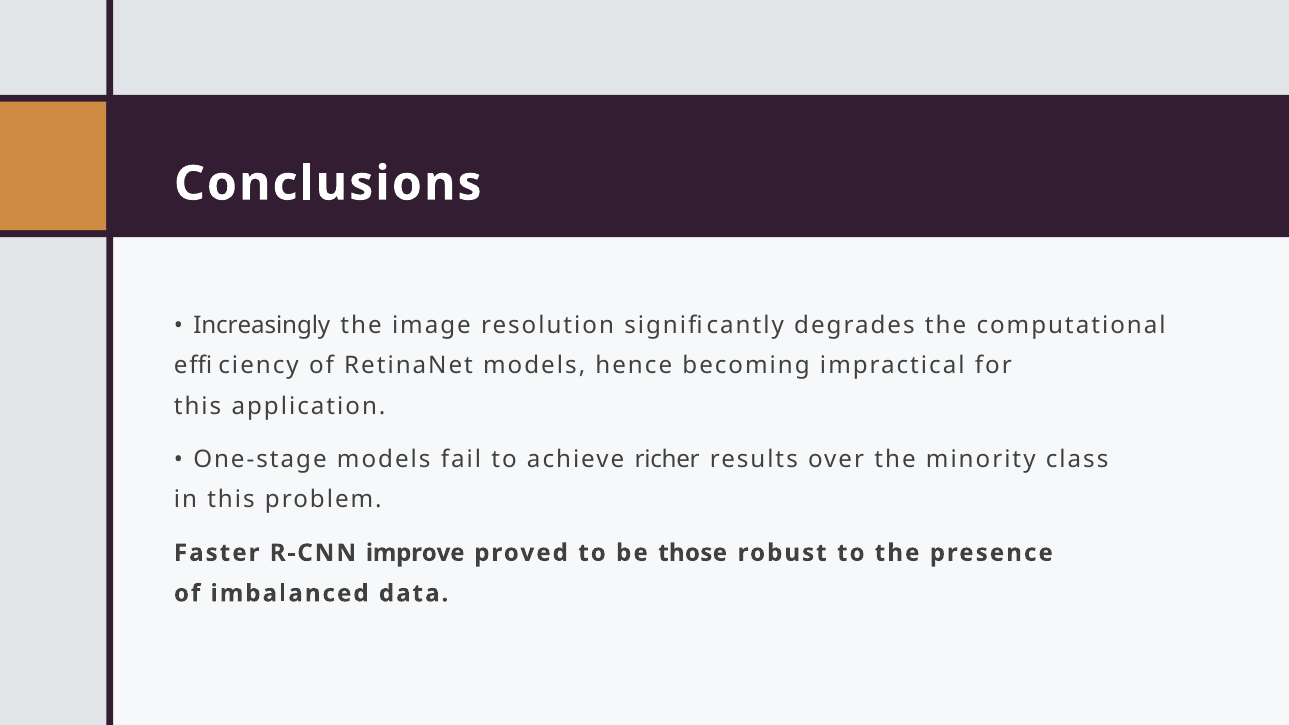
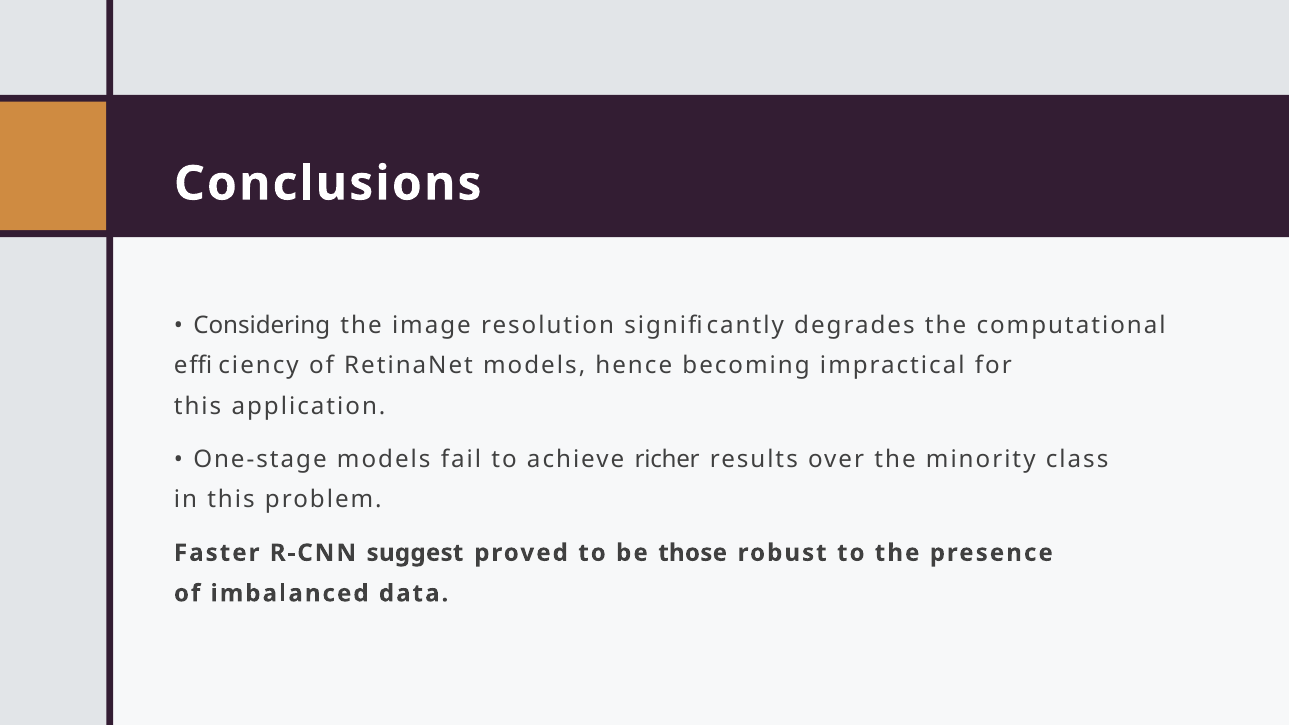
Increasingly: Increasingly -> Considering
improve: improve -> suggest
